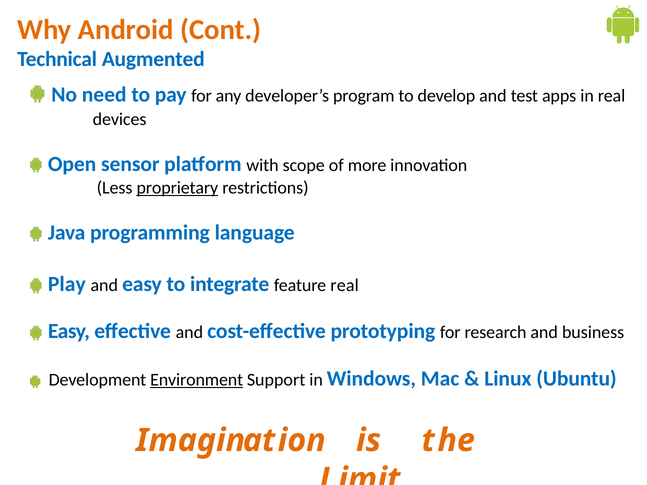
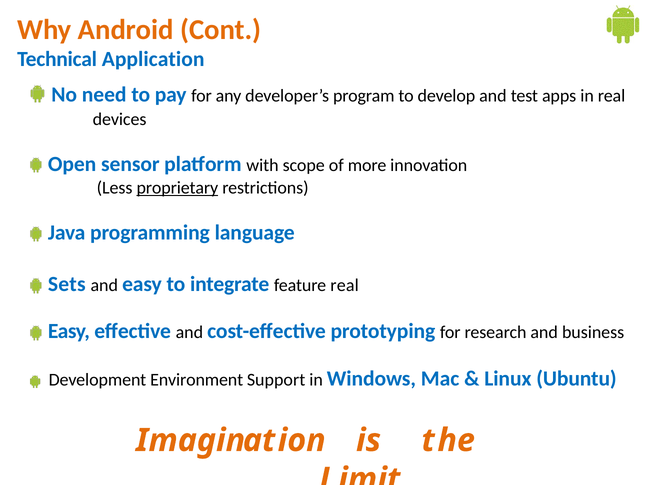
Augmented: Augmented -> Application
Play: Play -> Sets
Environment underline: present -> none
